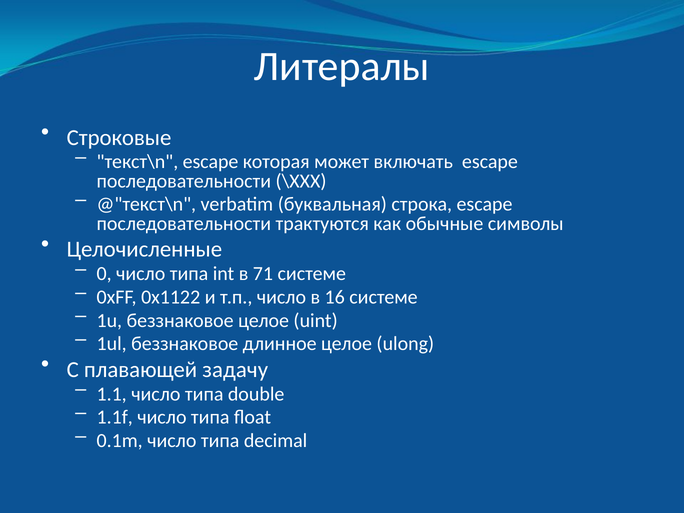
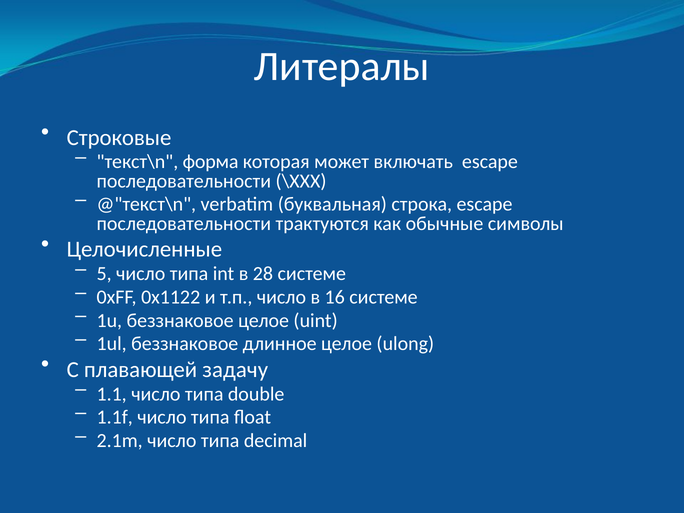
текст\n escape: escape -> форма
0: 0 -> 5
71: 71 -> 28
0.1m: 0.1m -> 2.1m
